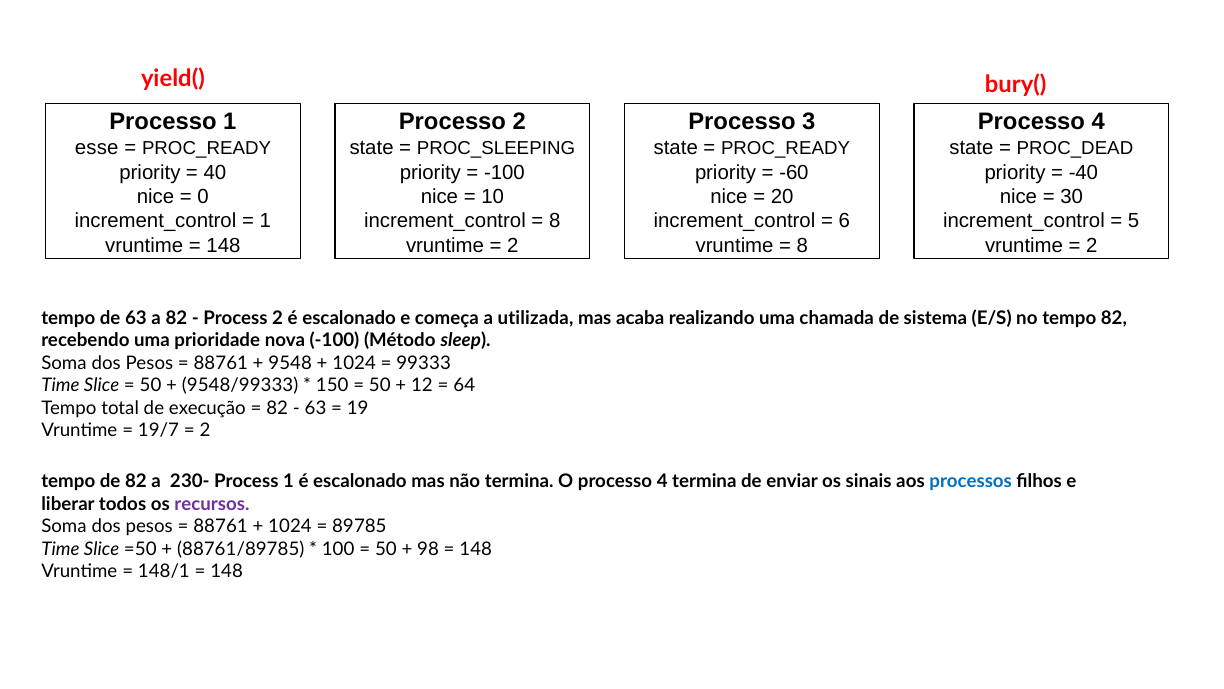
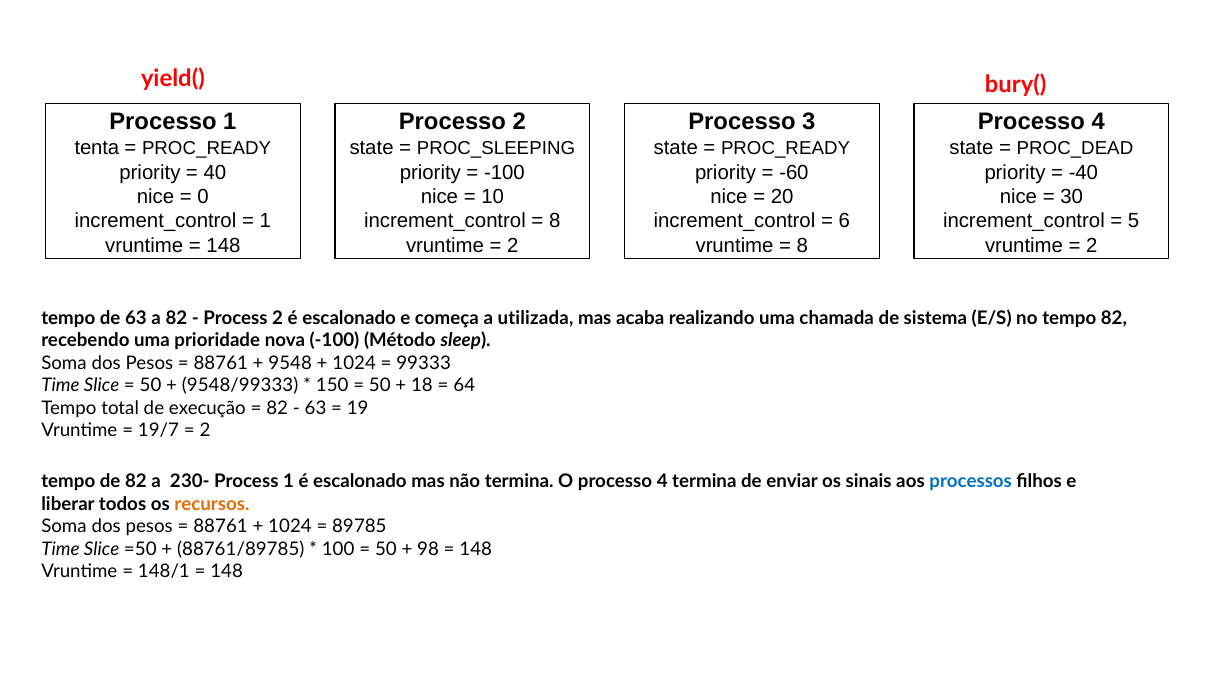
esse: esse -> tenta
12: 12 -> 18
recursos colour: purple -> orange
